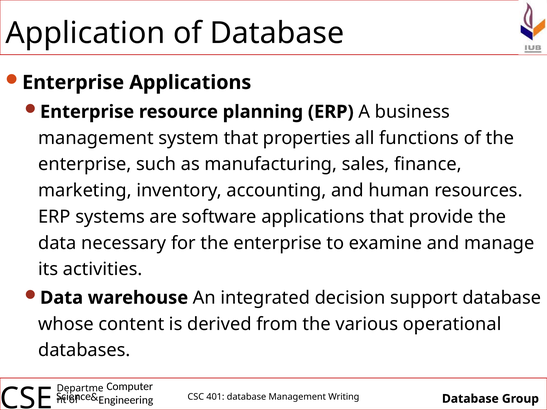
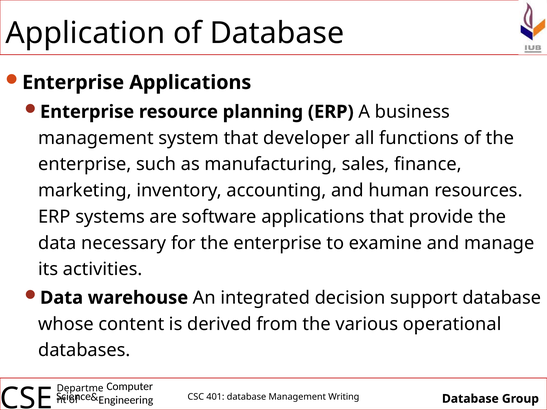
properties: properties -> developer
